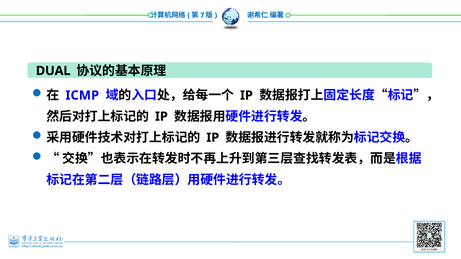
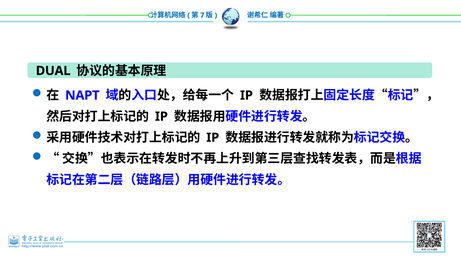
ICMP: ICMP -> NAPT
